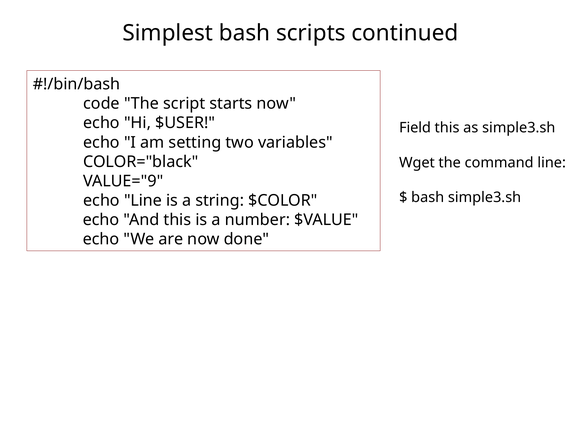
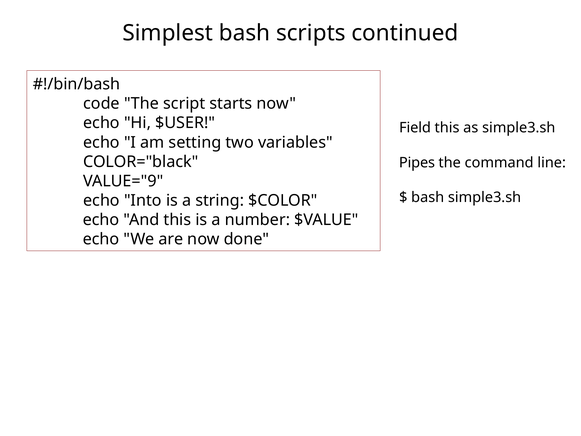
Wget: Wget -> Pipes
echo Line: Line -> Into
